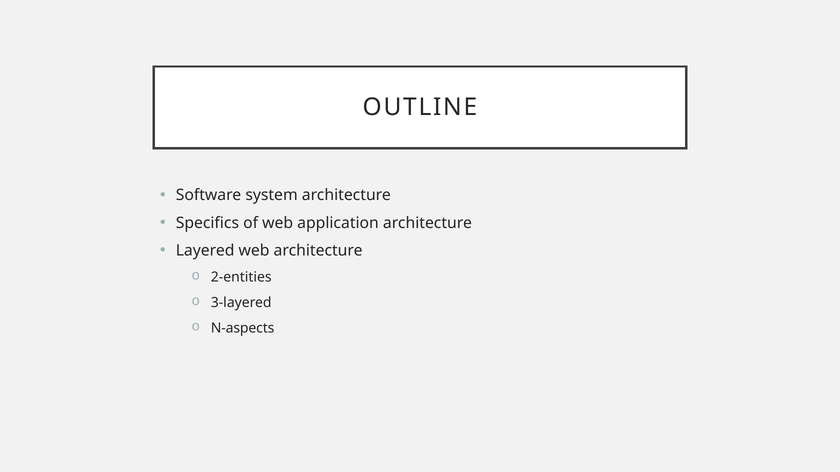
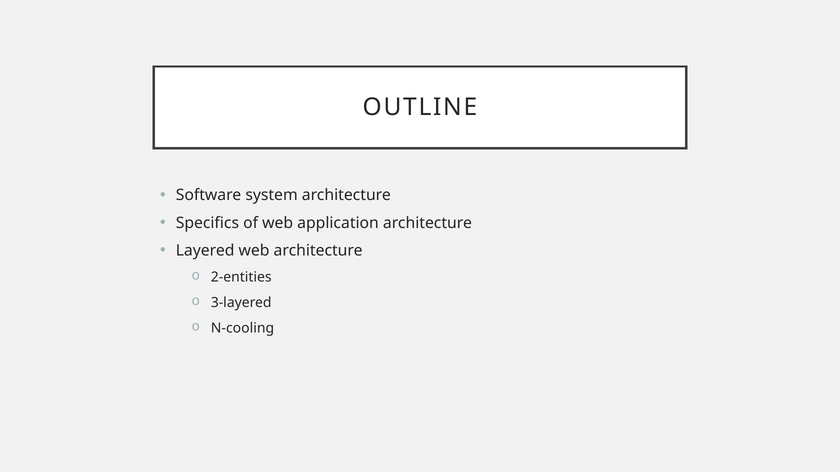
N-aspects: N-aspects -> N-cooling
